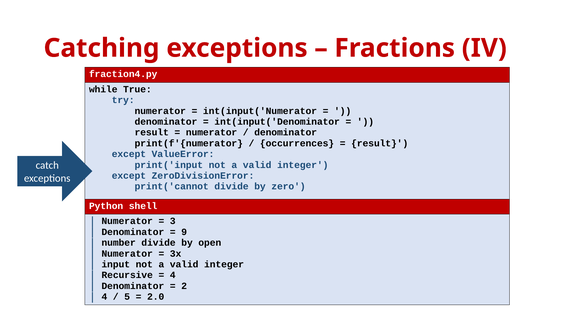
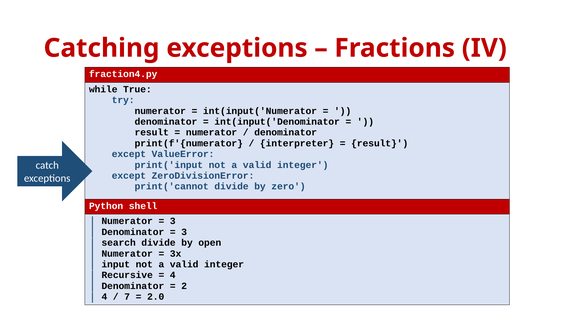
occurrences: occurrences -> interpreter
9 at (184, 232): 9 -> 3
number: number -> search
5: 5 -> 7
